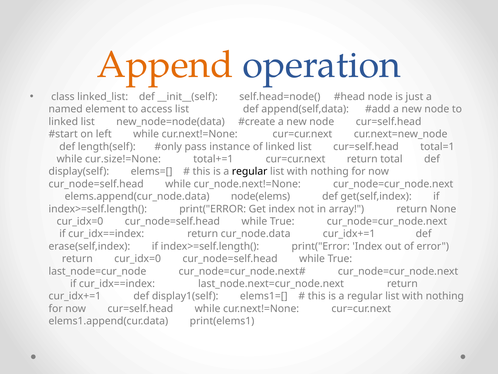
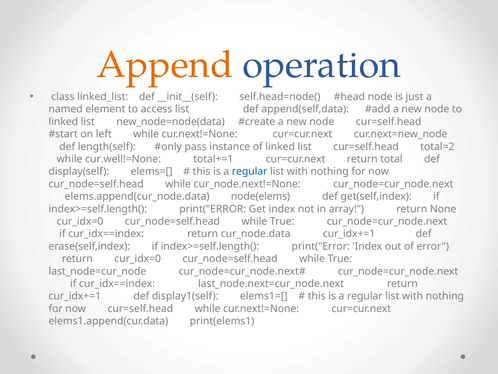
total=1: total=1 -> total=2
cur.size!=None: cur.size!=None -> cur.well!=None
regular at (250, 171) colour: black -> blue
